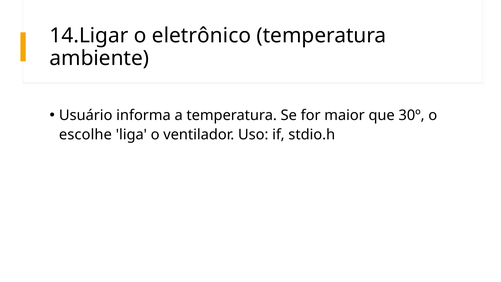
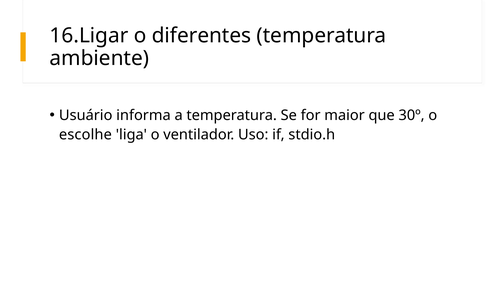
14.Ligar: 14.Ligar -> 16.Ligar
eletrônico: eletrônico -> diferentes
